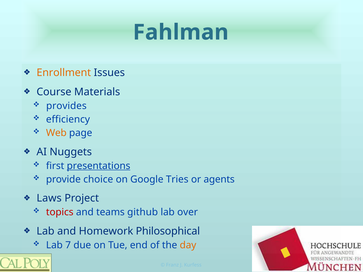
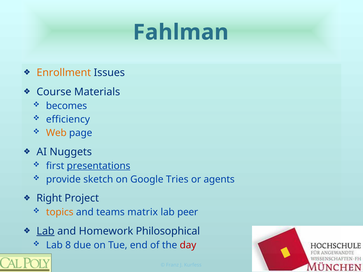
provides: provides -> becomes
choice: choice -> sketch
Laws: Laws -> Right
topics colour: red -> orange
github: github -> matrix
over: over -> peer
Lab at (46, 231) underline: none -> present
7: 7 -> 8
day colour: orange -> red
